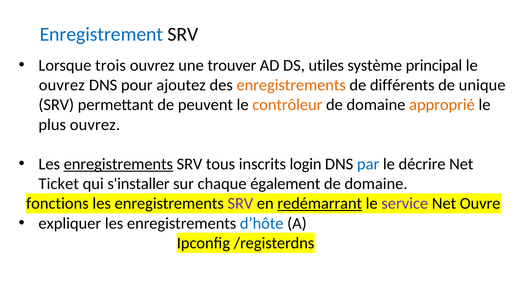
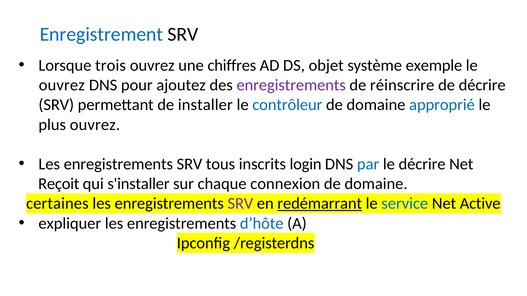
trouver: trouver -> chiffres
utiles: utiles -> objet
principal: principal -> exemple
enregistrements at (291, 85) colour: orange -> purple
différents: différents -> réinscrire
de unique: unique -> décrire
peuvent: peuvent -> installer
contrôleur colour: orange -> blue
approprié colour: orange -> blue
enregistrements at (118, 164) underline: present -> none
Ticket: Ticket -> Reçoit
également: également -> connexion
fonctions: fonctions -> certaines
service colour: purple -> blue
Ouvre: Ouvre -> Active
